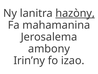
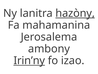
Irin’ny underline: none -> present
